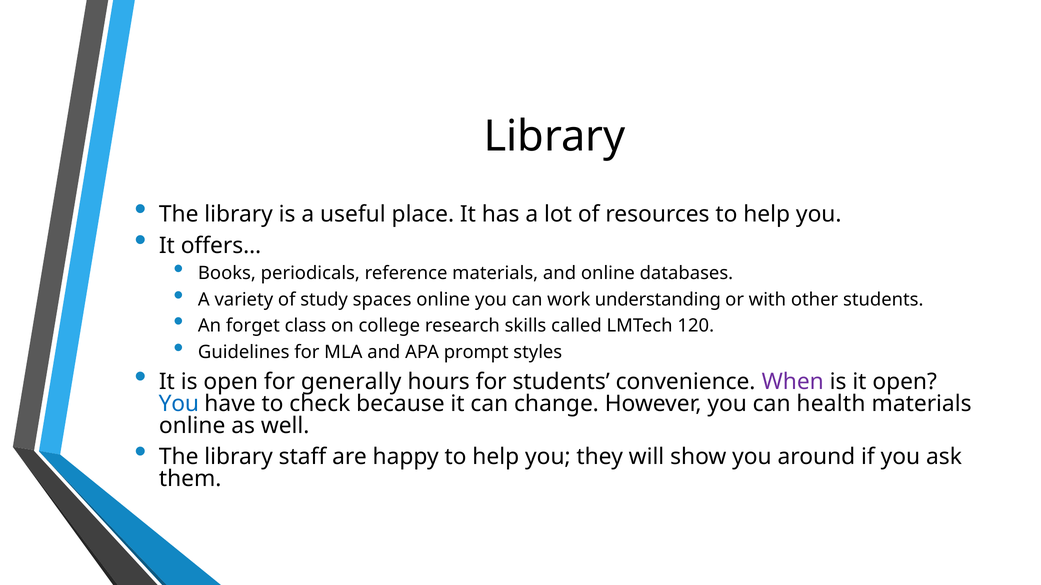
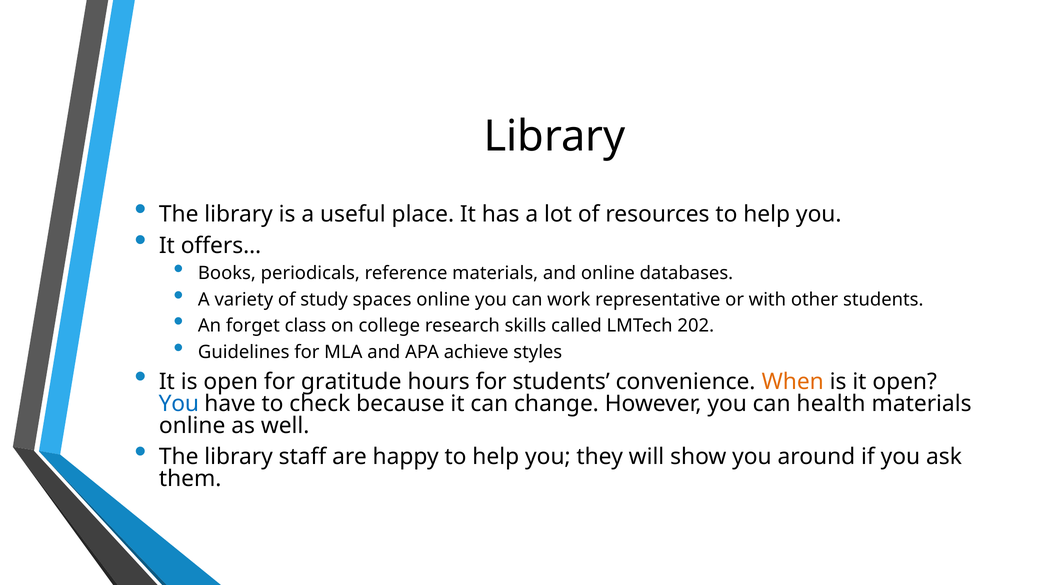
understanding: understanding -> representative
120: 120 -> 202
prompt: prompt -> achieve
generally: generally -> gratitude
When colour: purple -> orange
